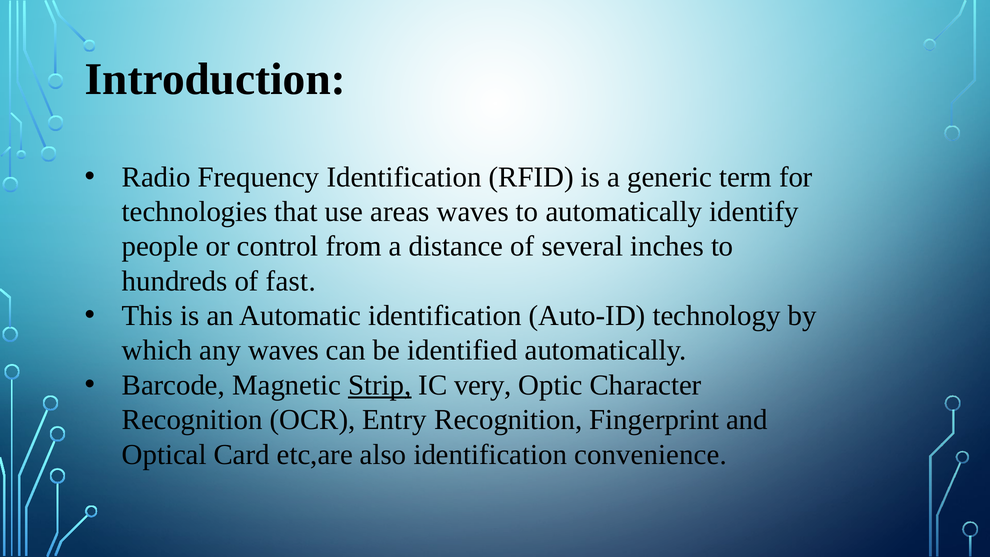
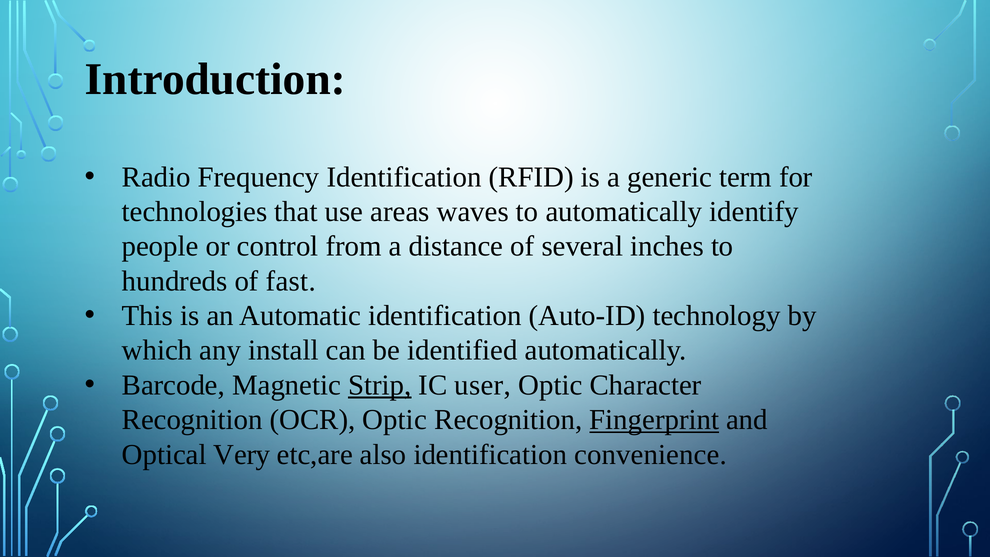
any waves: waves -> install
very: very -> user
OCR Entry: Entry -> Optic
Fingerprint underline: none -> present
Card: Card -> Very
